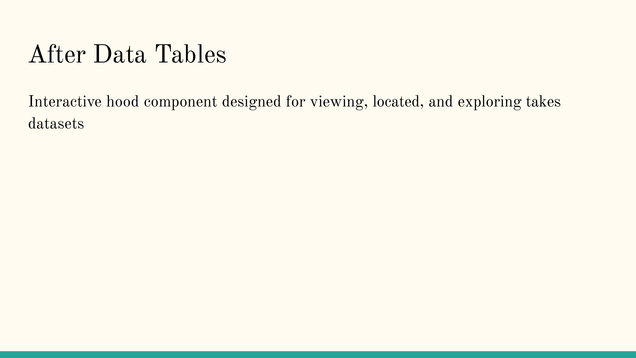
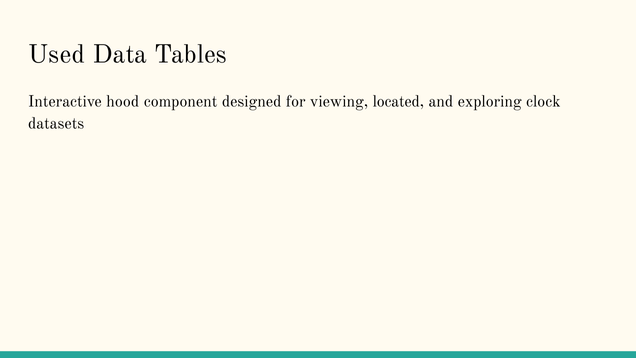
After: After -> Used
takes: takes -> clock
